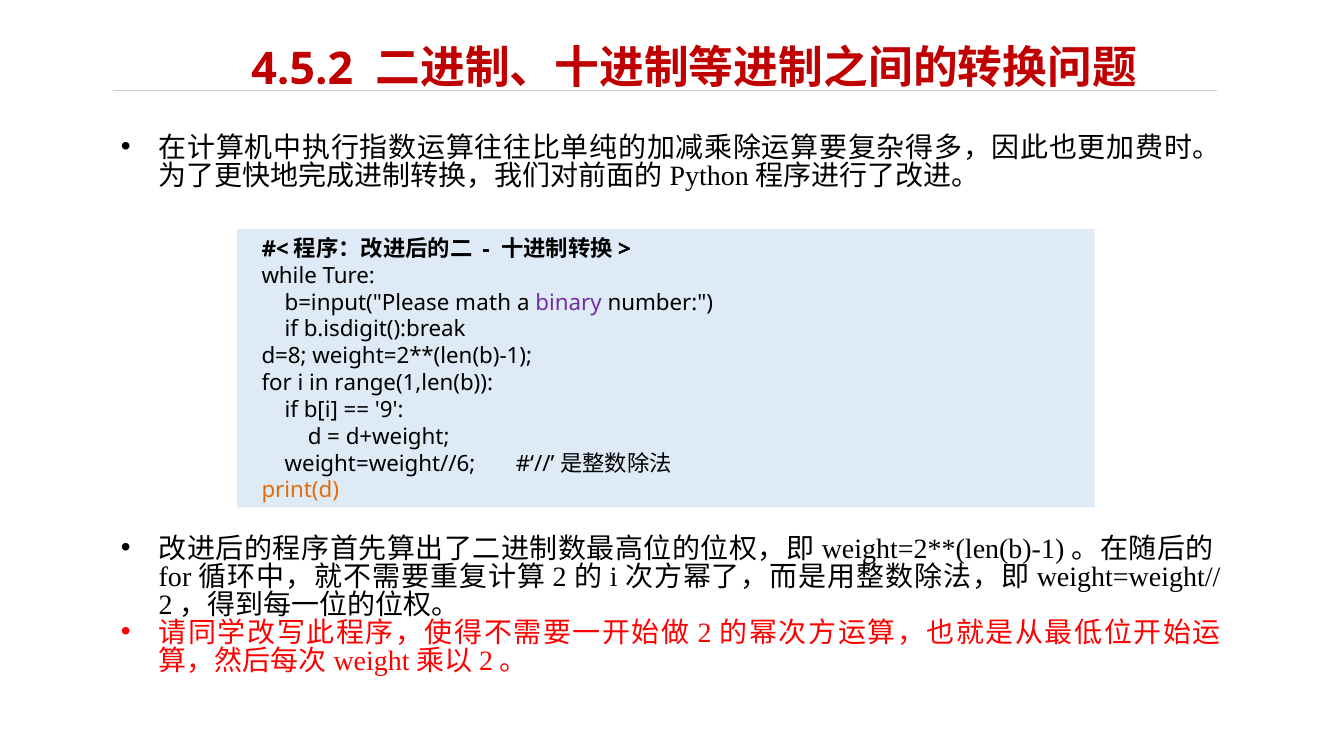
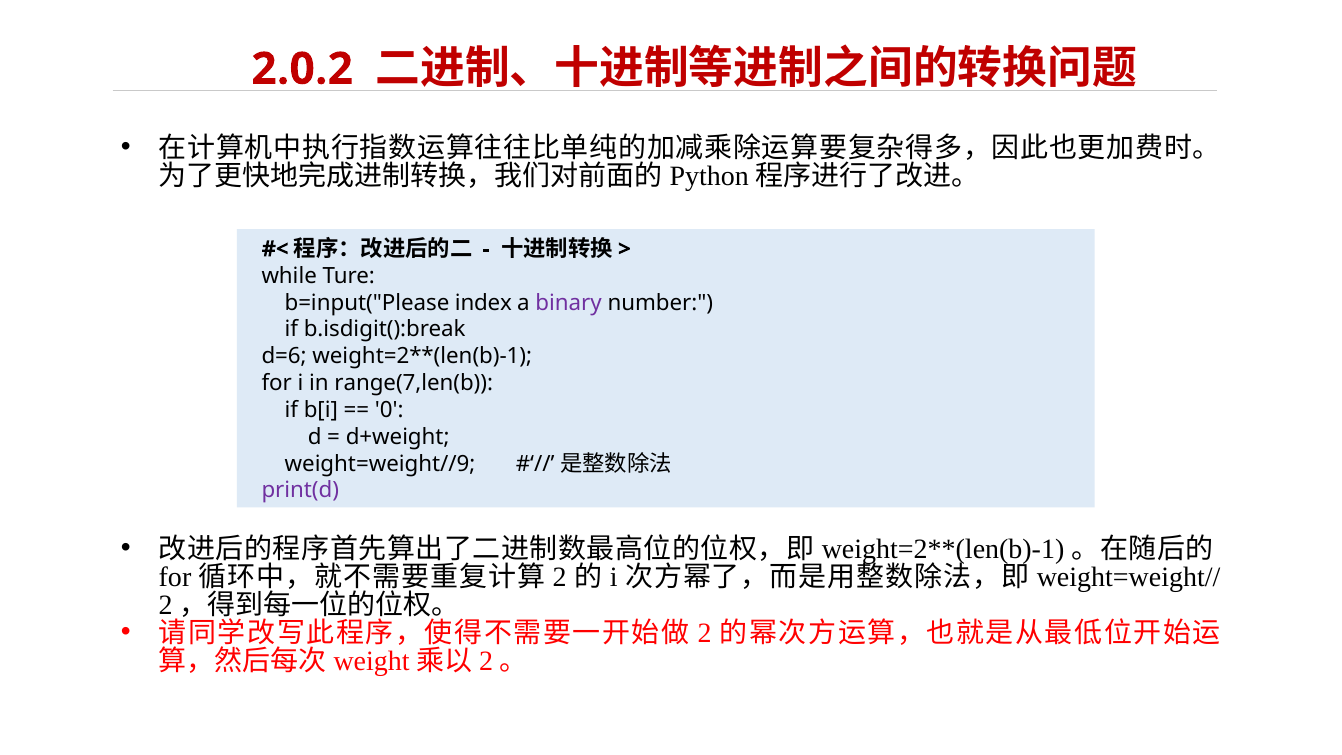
4.5.2: 4.5.2 -> 2.0.2
math: math -> index
d=8: d=8 -> d=6
range(1,len(b: range(1,len(b -> range(7,len(b
9: 9 -> 0
weight=weight//6: weight=weight//6 -> weight=weight//9
print(d colour: orange -> purple
